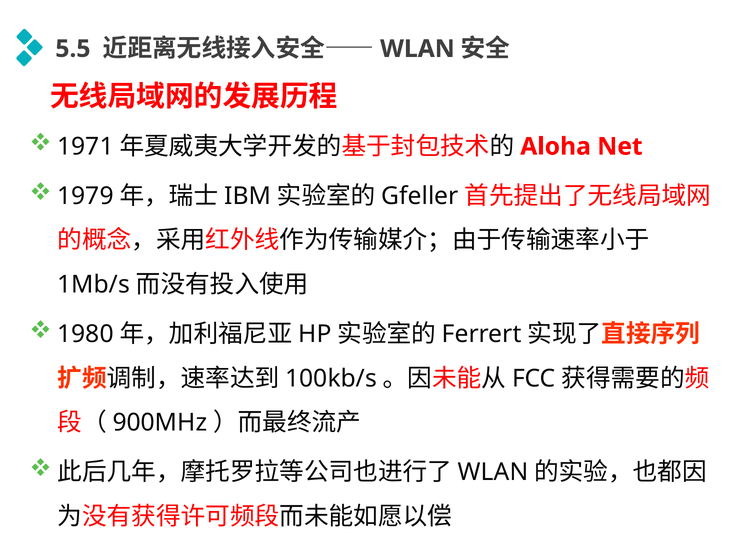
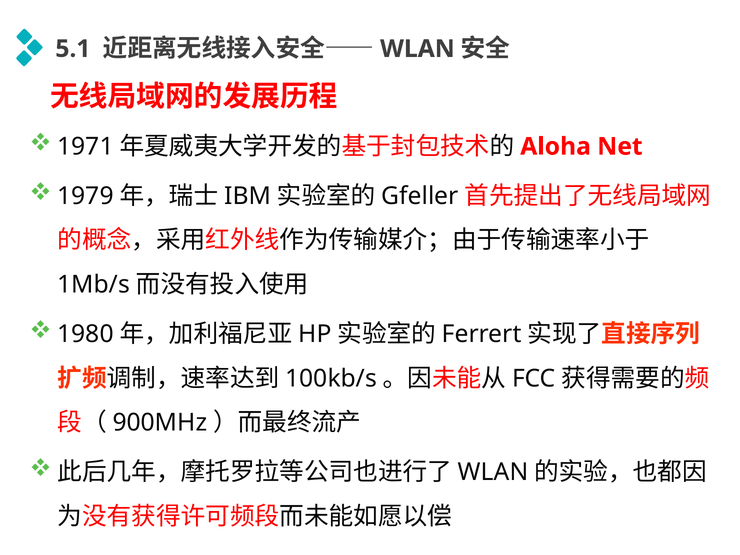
5.5: 5.5 -> 5.1
